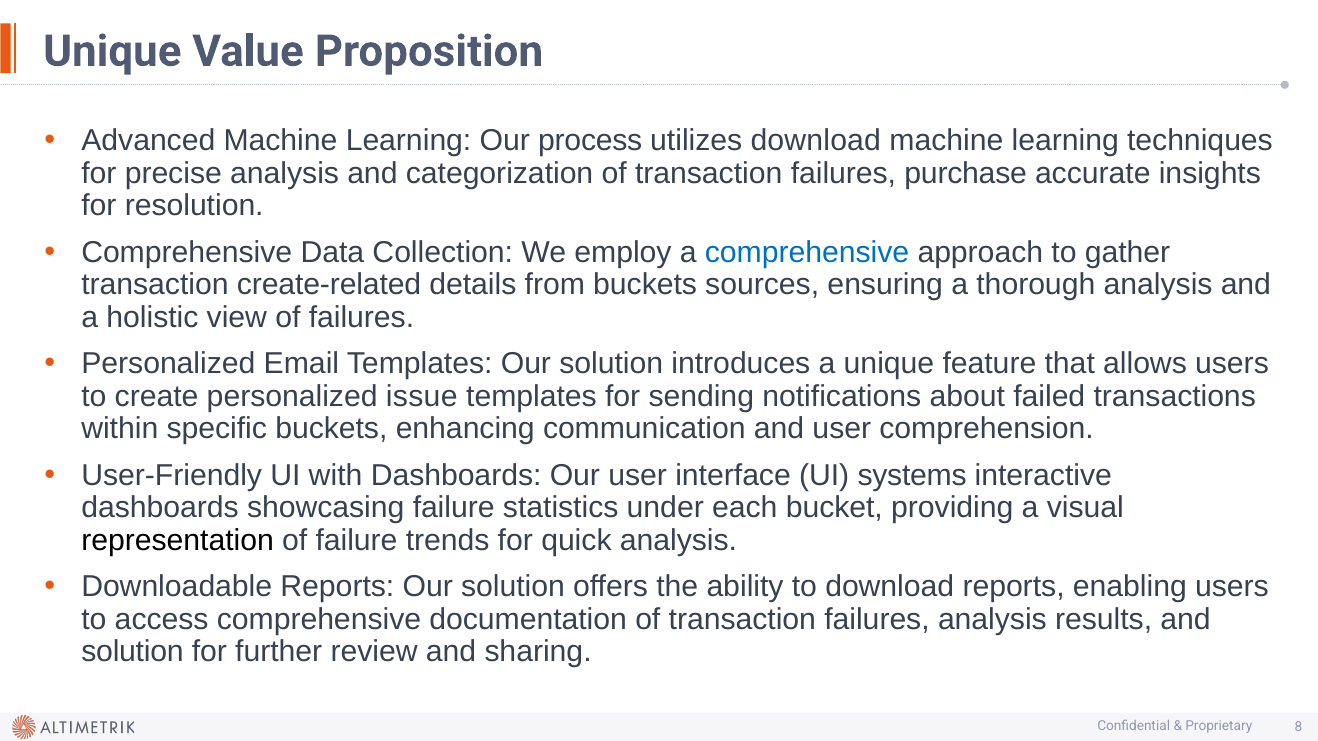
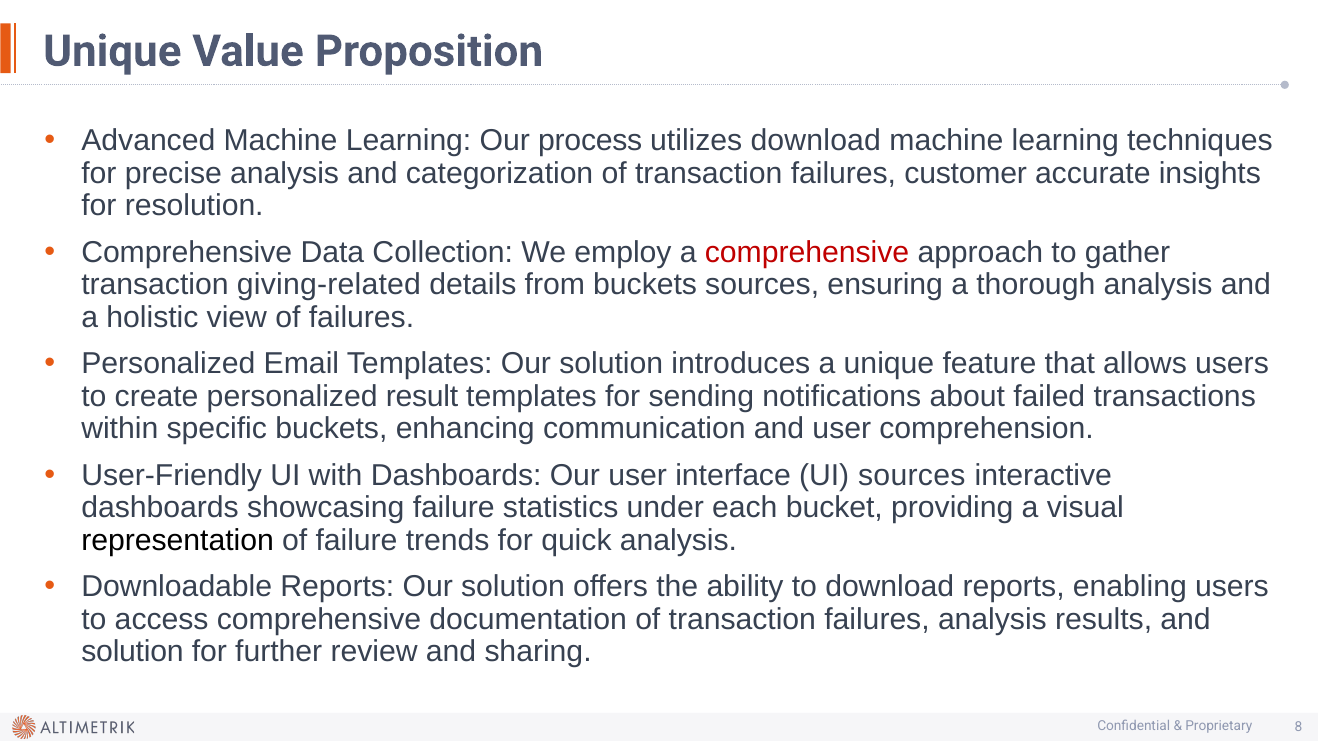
purchase: purchase -> customer
comprehensive at (807, 252) colour: blue -> red
create-related: create-related -> giving-related
issue: issue -> result
UI systems: systems -> sources
